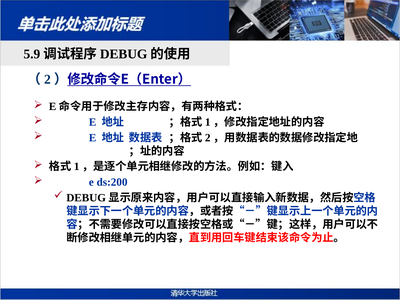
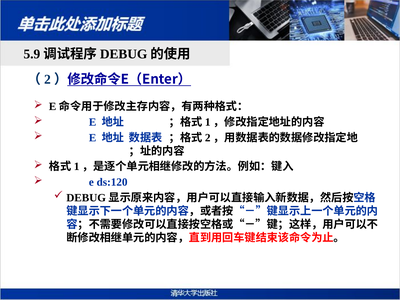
ds:200: ds:200 -> ds:120
